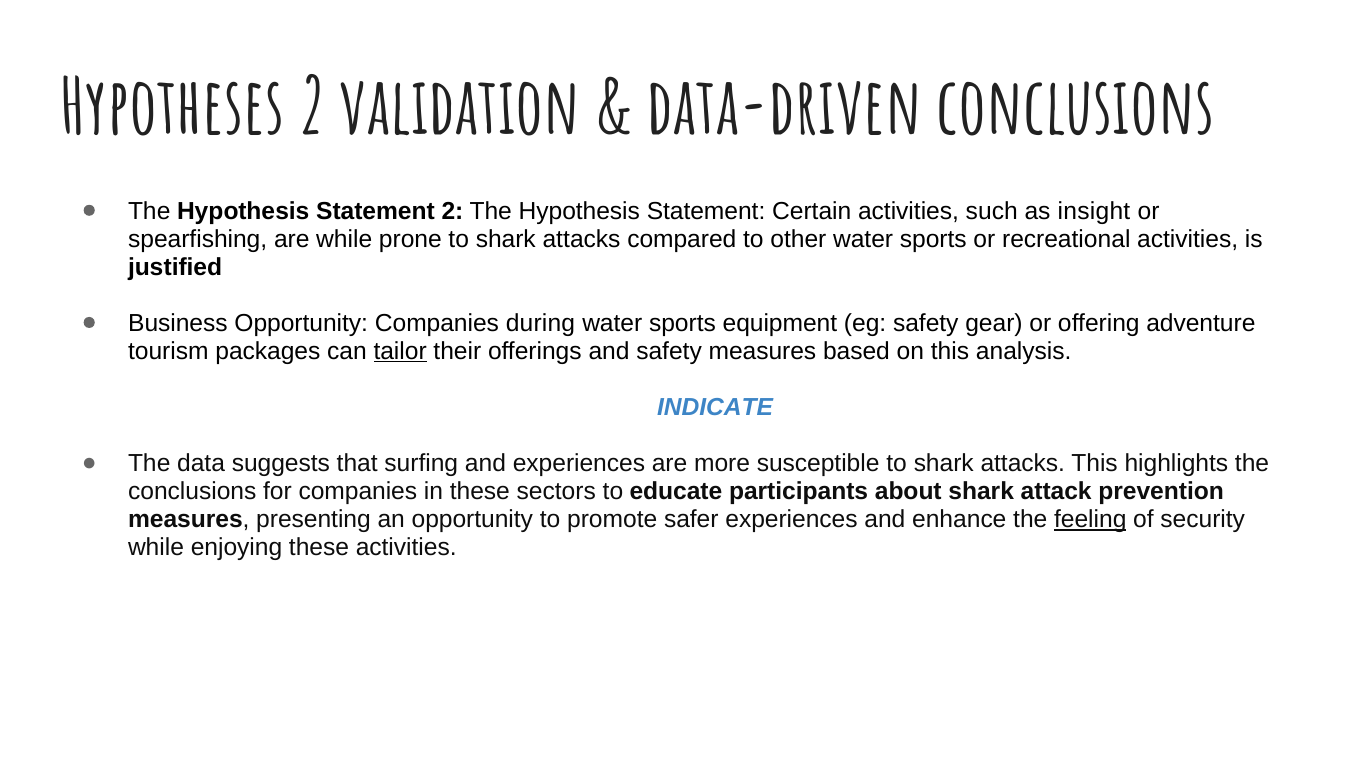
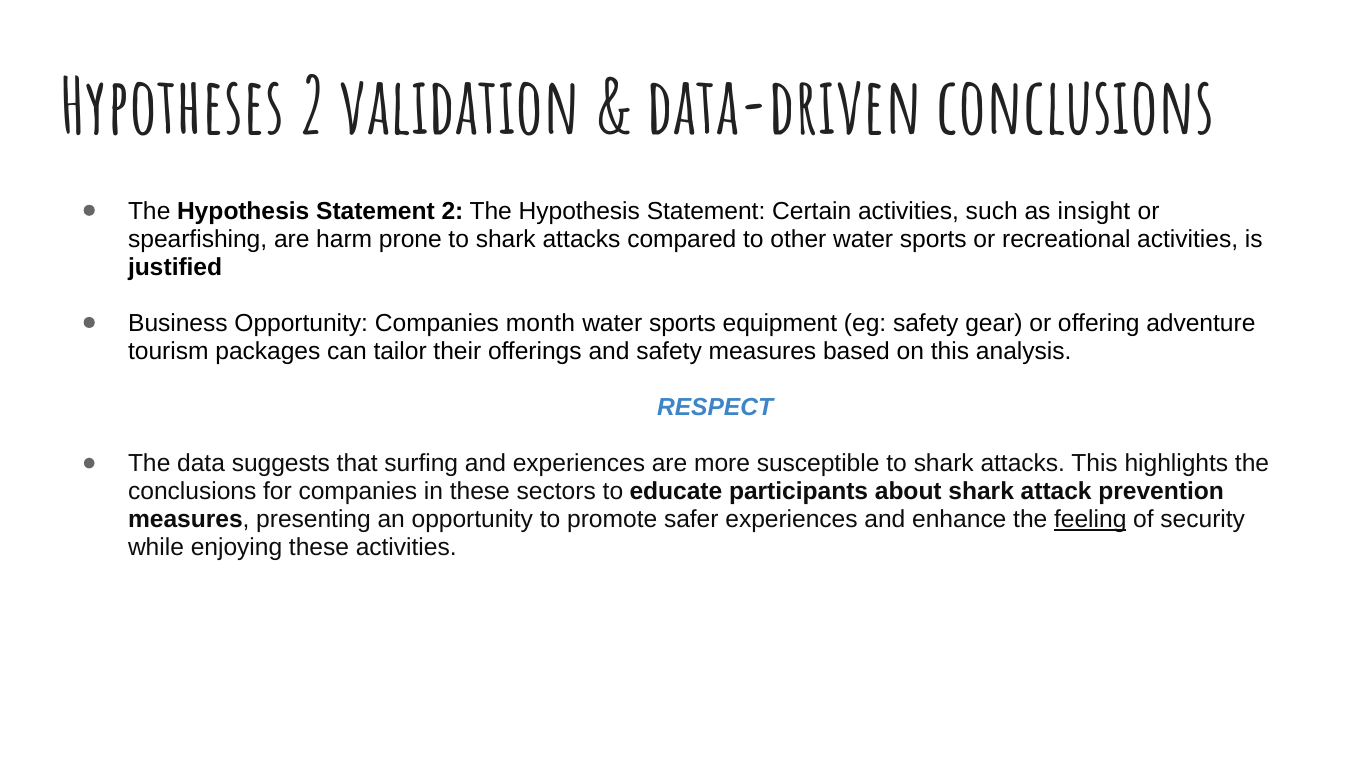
are while: while -> harm
during: during -> month
tailor underline: present -> none
INDICATE: INDICATE -> RESPECT
